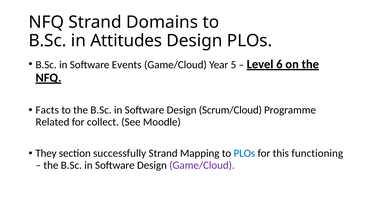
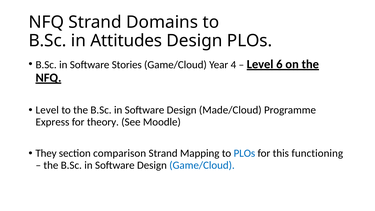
Events: Events -> Stories
5: 5 -> 4
Facts at (47, 110): Facts -> Level
Scrum/Cloud: Scrum/Cloud -> Made/Cloud
Related: Related -> Express
collect: collect -> theory
successfully: successfully -> comparison
Game/Cloud at (202, 165) colour: purple -> blue
